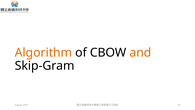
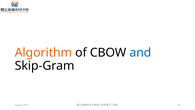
and colour: orange -> blue
